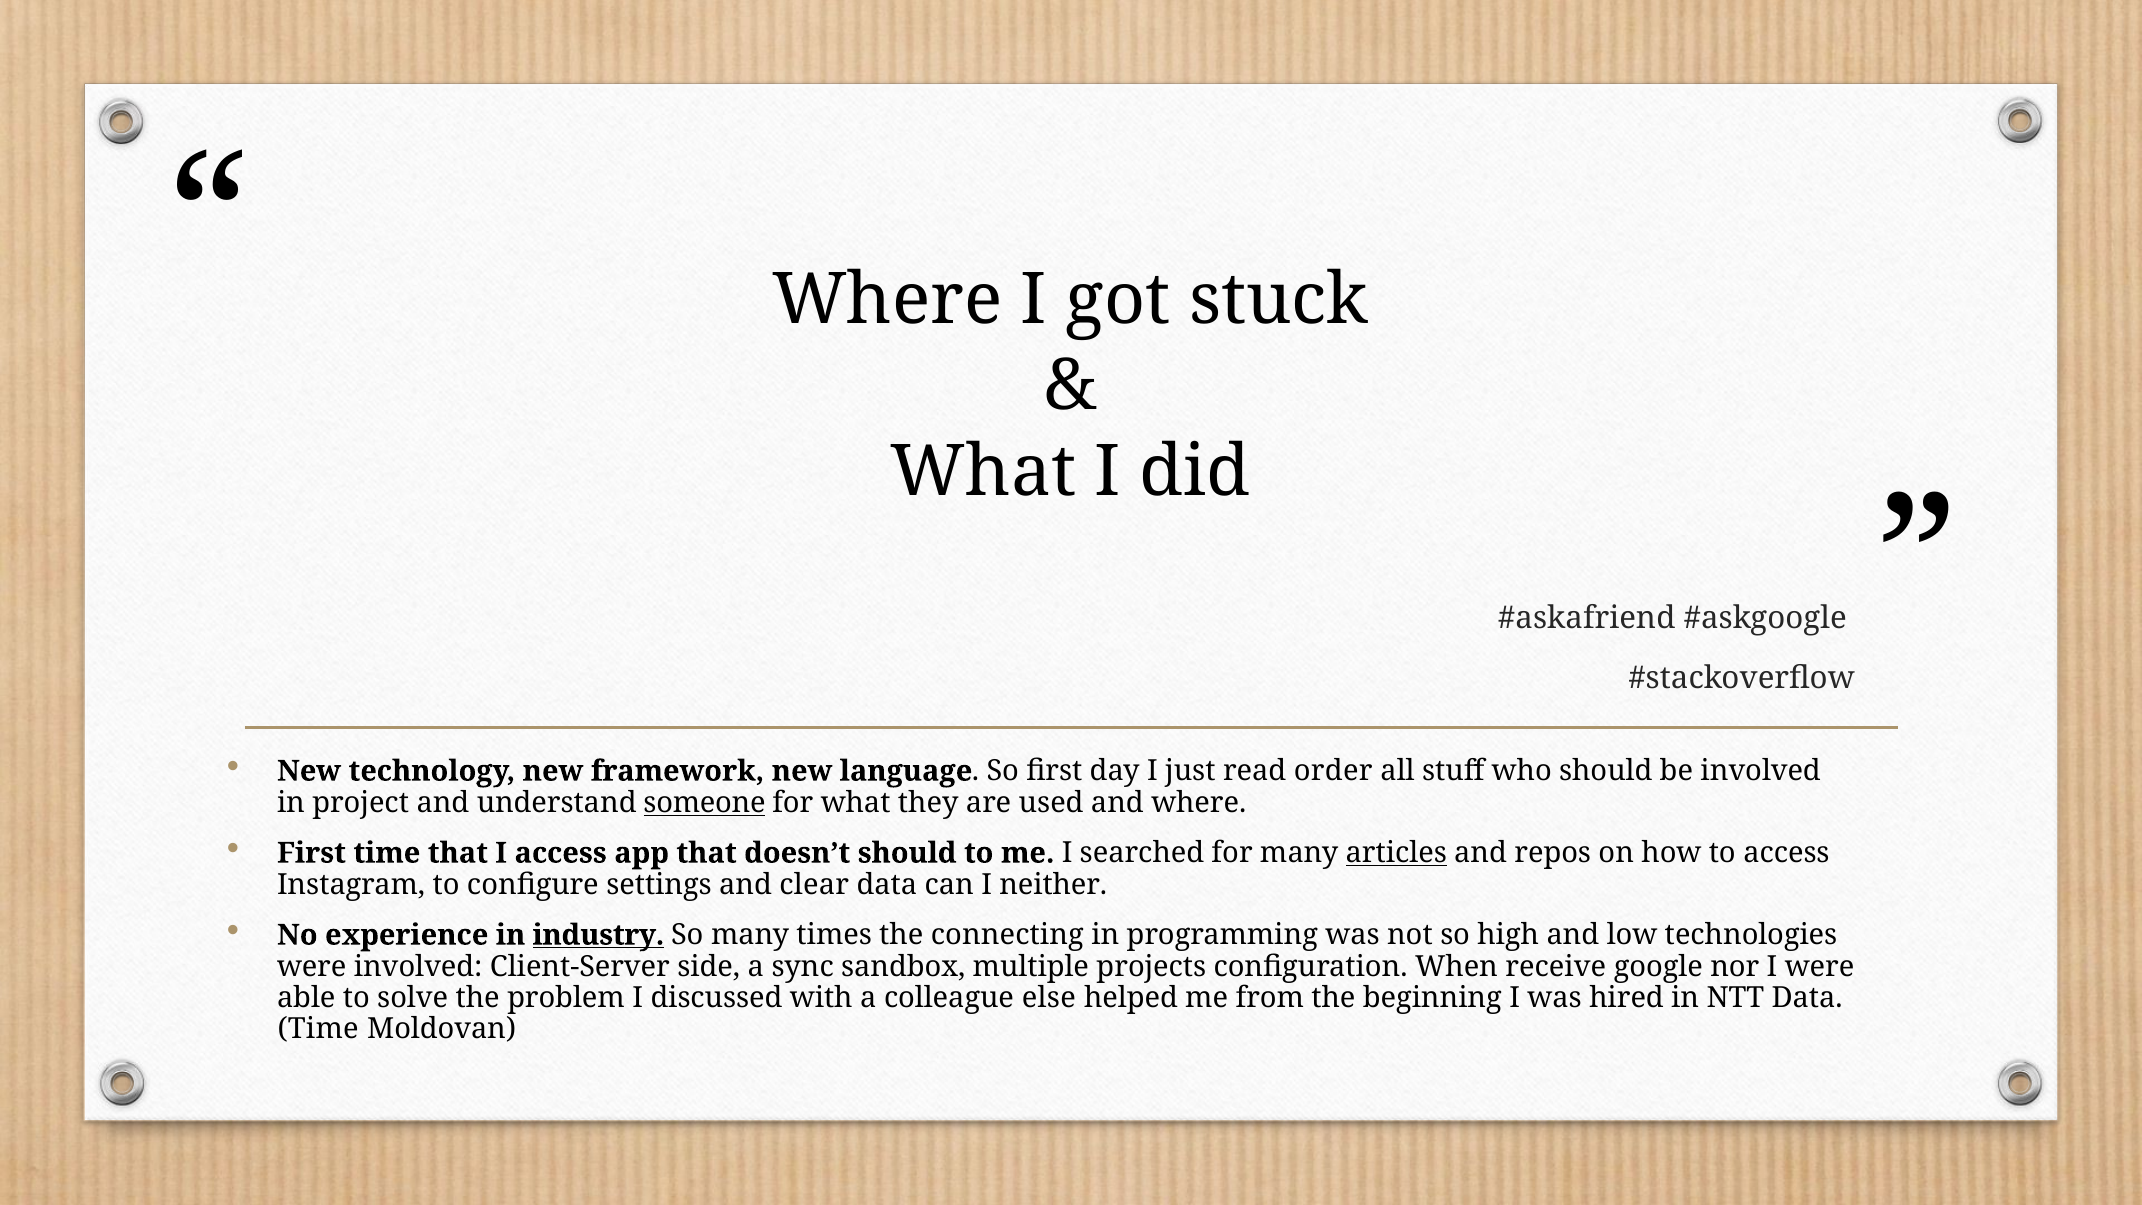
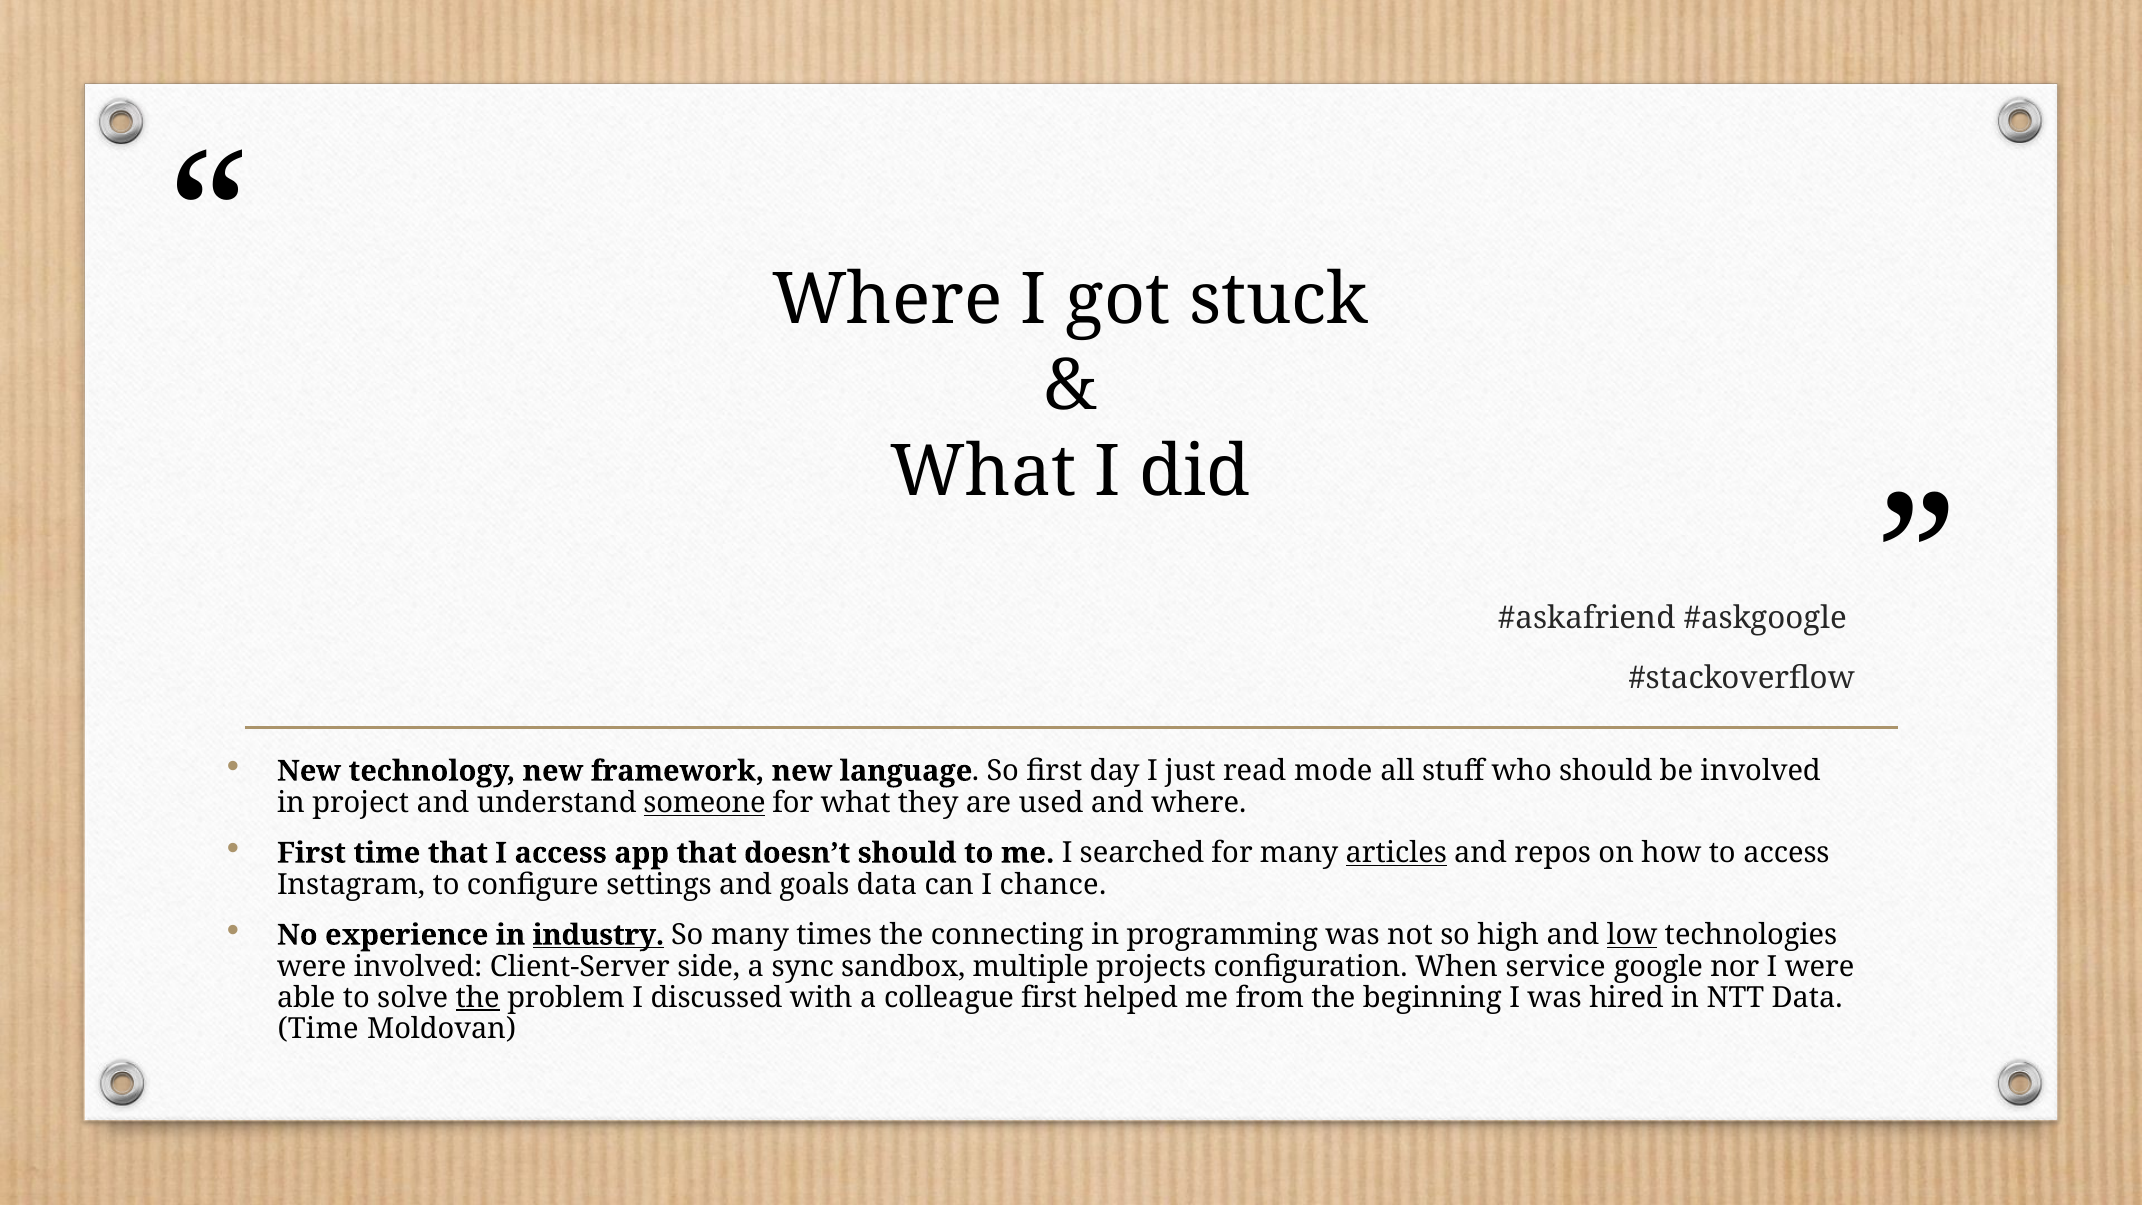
order: order -> mode
clear: clear -> goals
neither: neither -> chance
low underline: none -> present
receive: receive -> service
the at (478, 998) underline: none -> present
colleague else: else -> first
